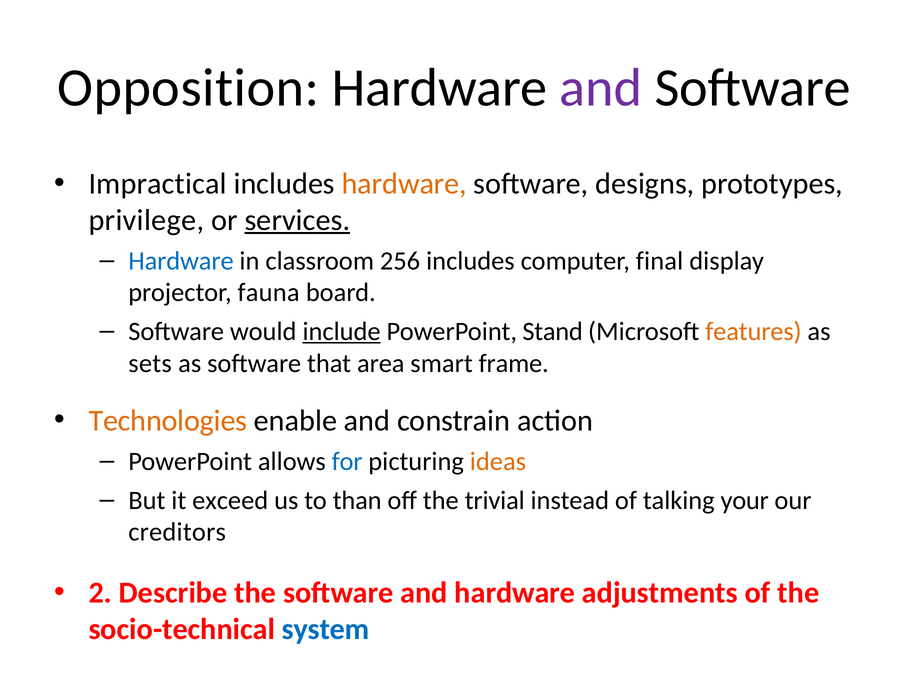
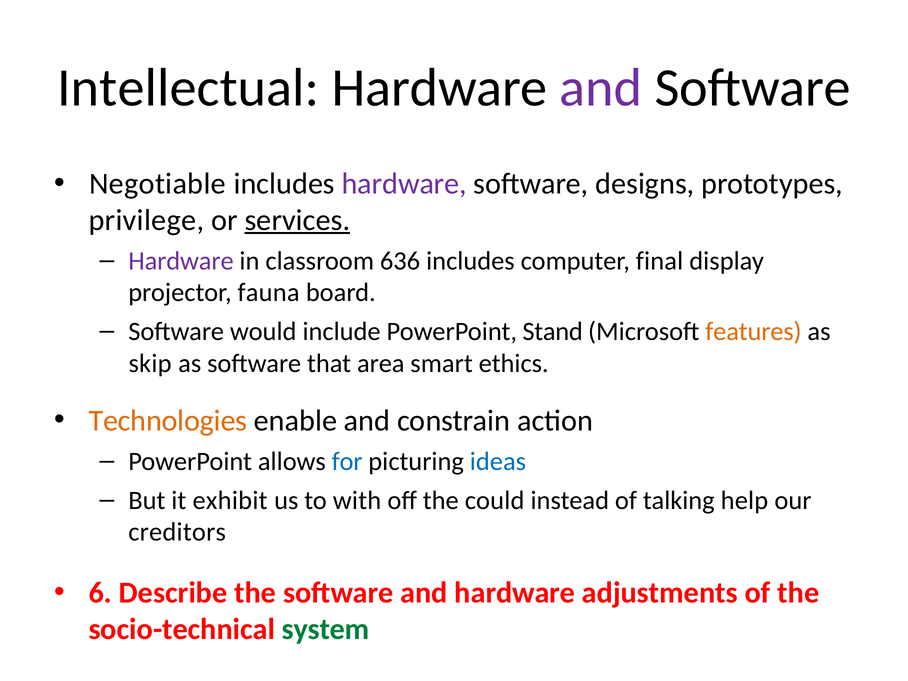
Opposition: Opposition -> Intellectual
Impractical: Impractical -> Negotiable
hardware at (404, 184) colour: orange -> purple
Hardware at (181, 261) colour: blue -> purple
256: 256 -> 636
include underline: present -> none
sets: sets -> skip
frame: frame -> ethics
ideas colour: orange -> blue
exceed: exceed -> exhibit
than: than -> with
trivial: trivial -> could
your: your -> help
2: 2 -> 6
system colour: blue -> green
